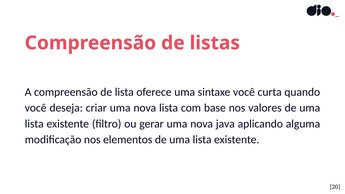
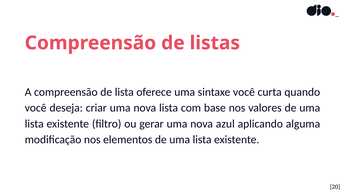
java: java -> azul
